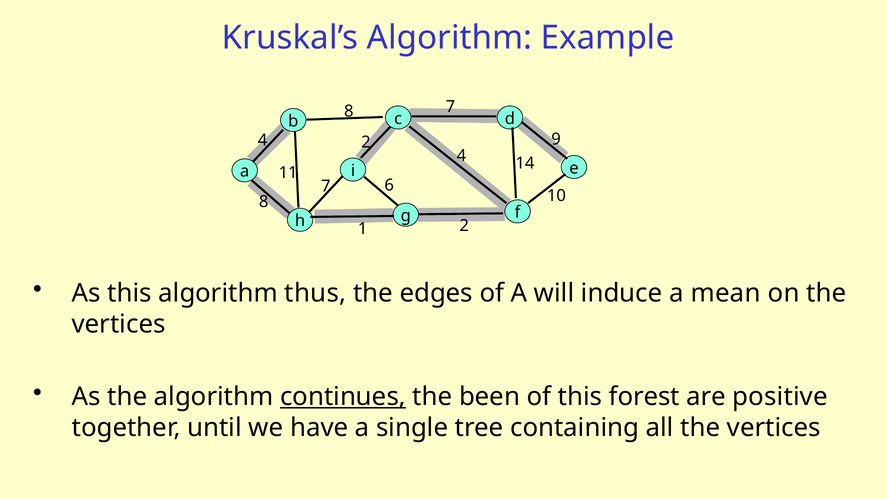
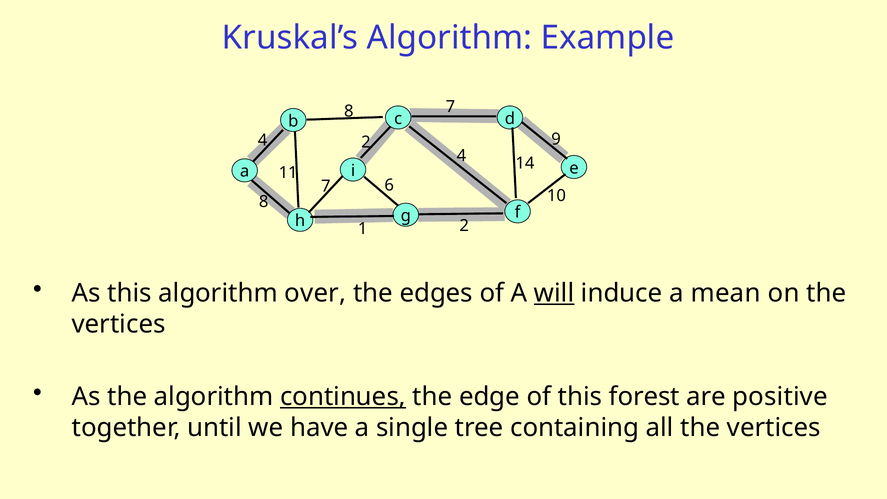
thus: thus -> over
will underline: none -> present
been: been -> edge
